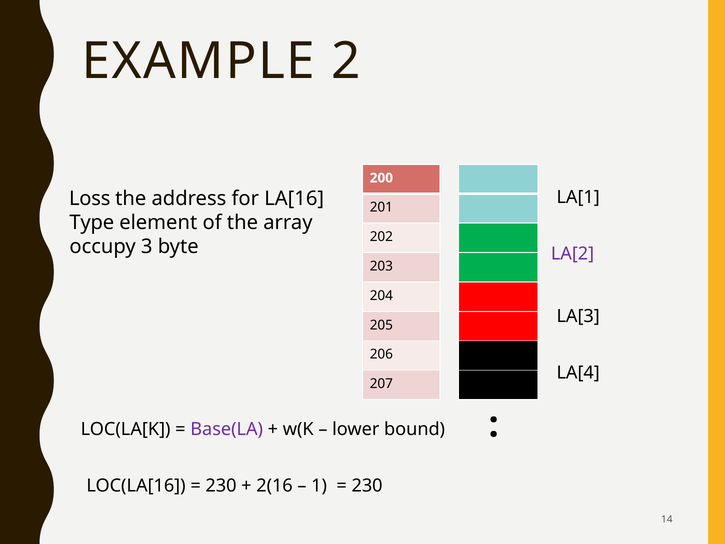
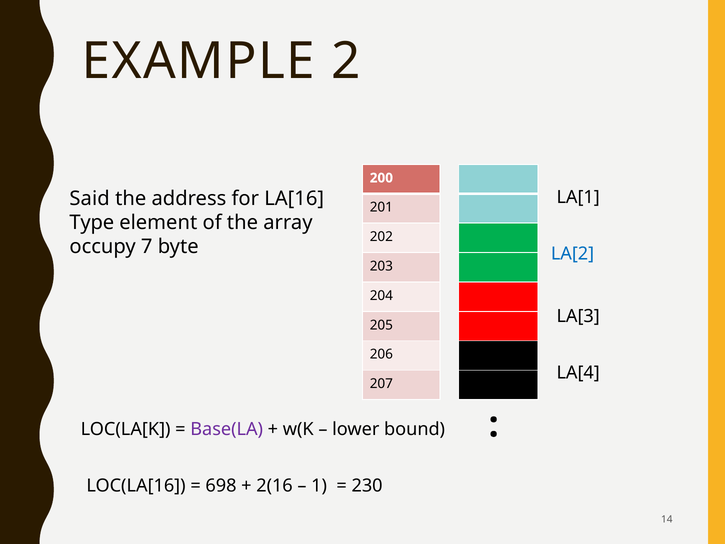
Loss: Loss -> Said
3: 3 -> 7
LA[2 colour: purple -> blue
230 at (221, 486): 230 -> 698
